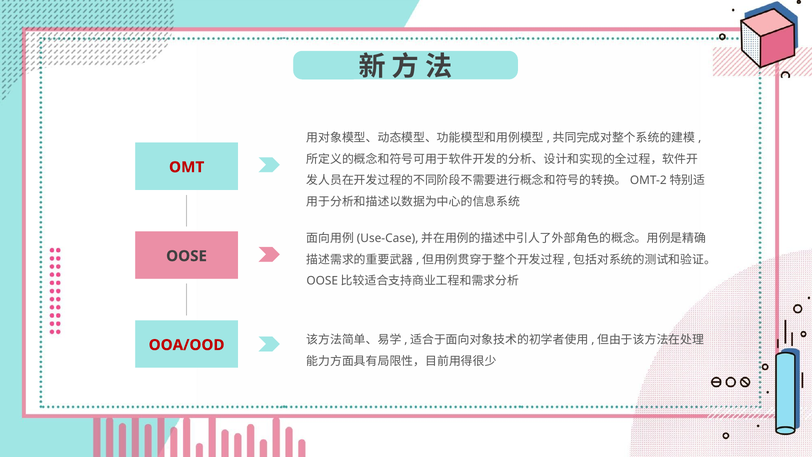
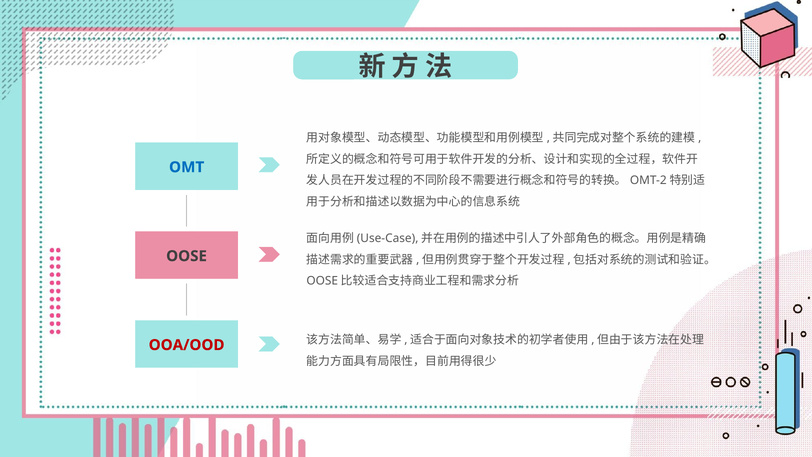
OMT colour: red -> blue
